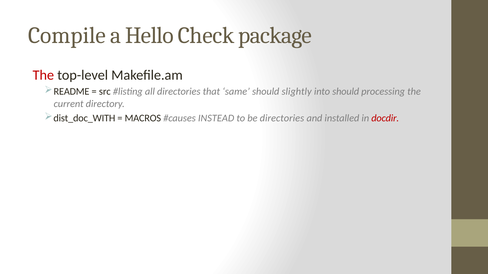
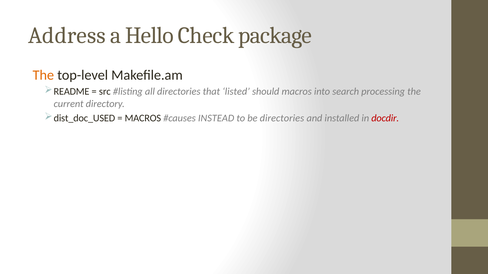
Compile: Compile -> Address
The at (43, 75) colour: red -> orange
same: same -> listed
should slightly: slightly -> macros
into should: should -> search
dist_doc_WITH: dist_doc_WITH -> dist_doc_USED
